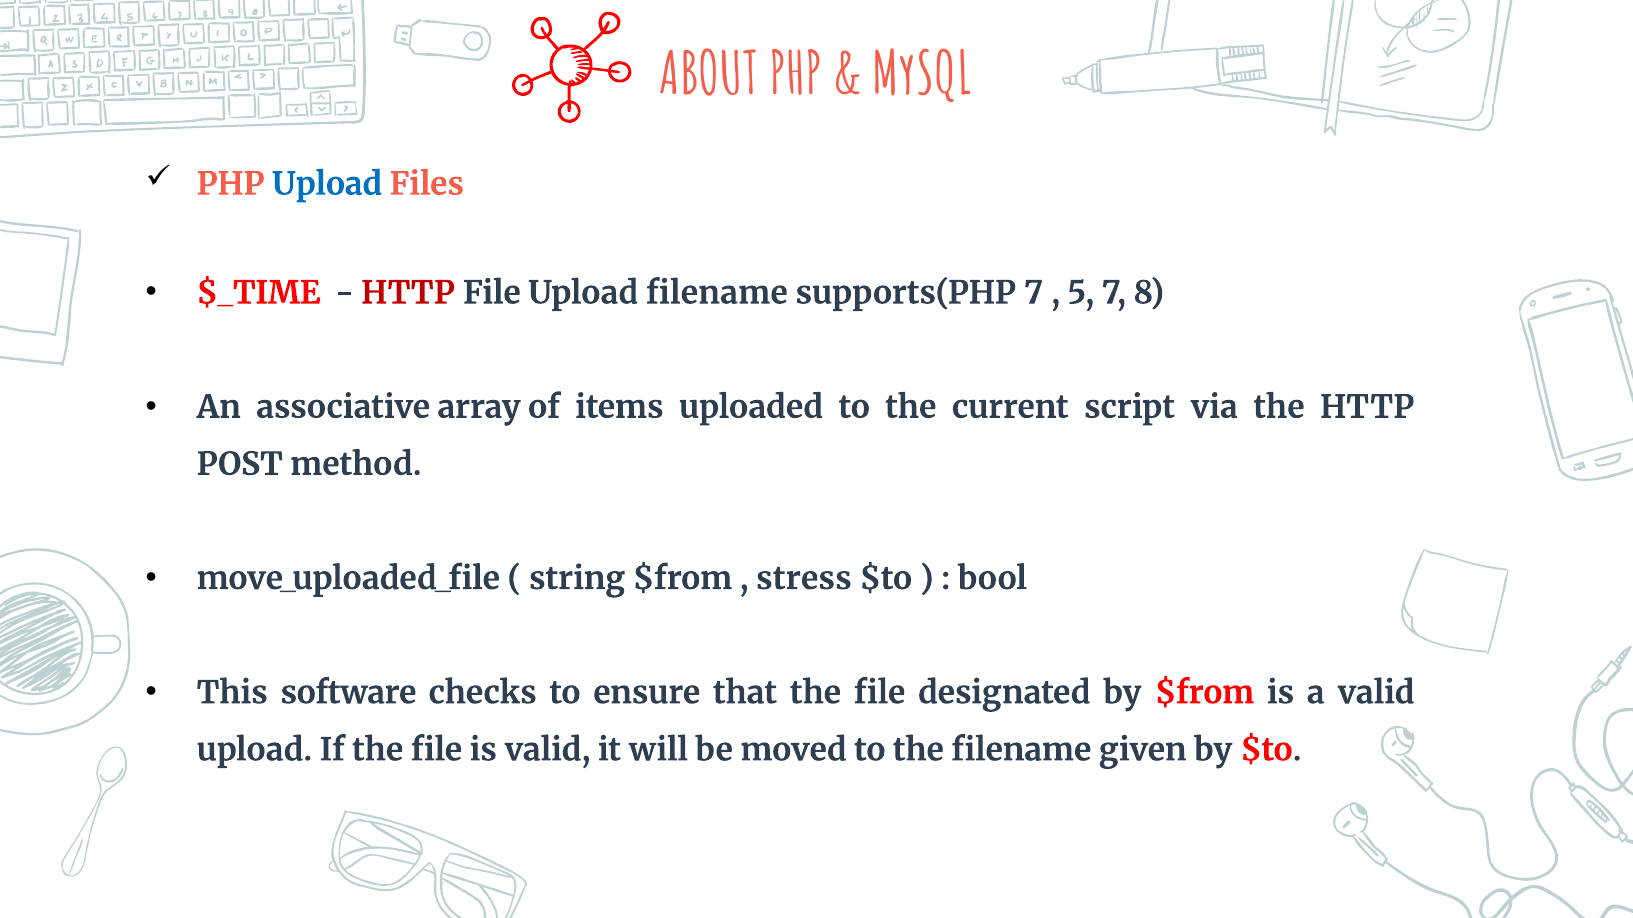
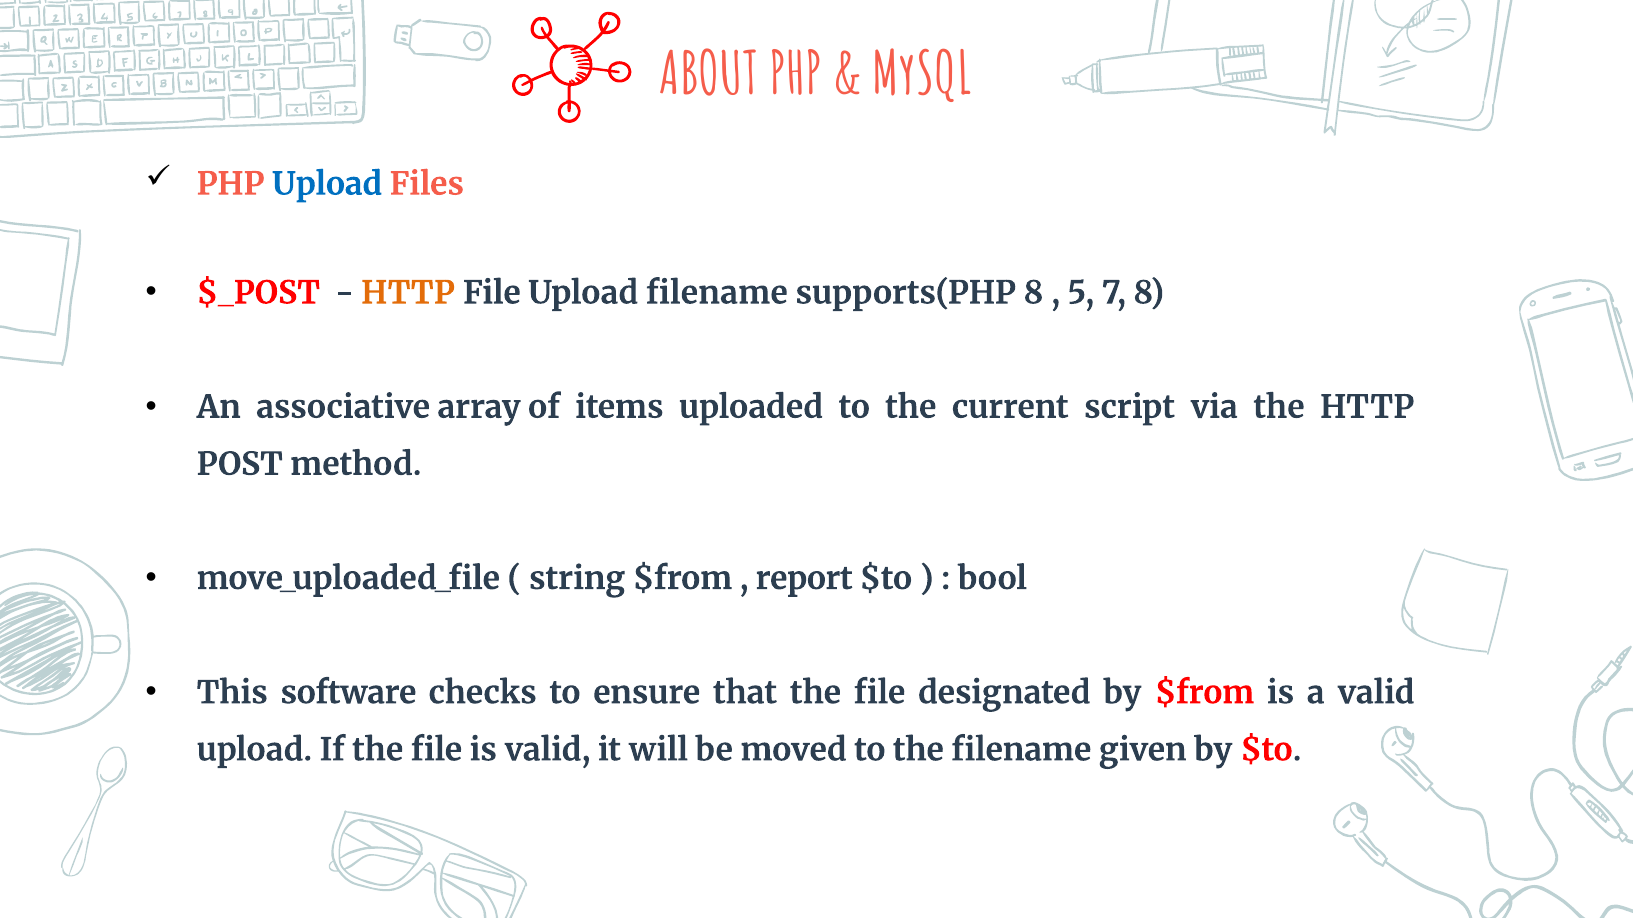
$_TIME: $_TIME -> $_POST
HTTP at (408, 293) colour: red -> orange
supports(PHP 7: 7 -> 8
stress: stress -> report
